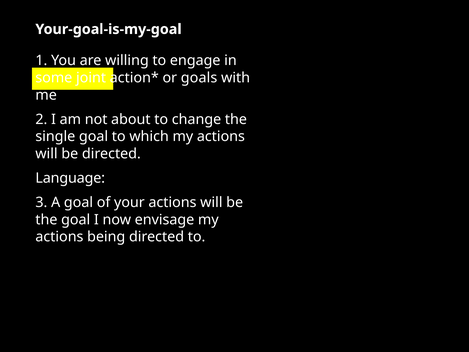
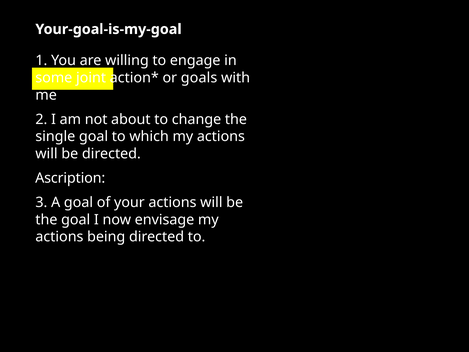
Language: Language -> Ascription
